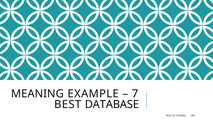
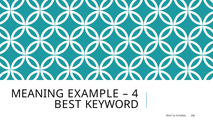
7: 7 -> 4
DATABASE: DATABASE -> KEYWORD
